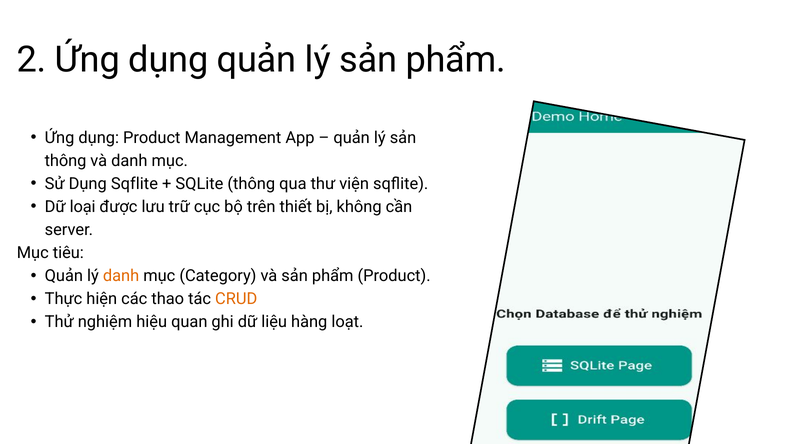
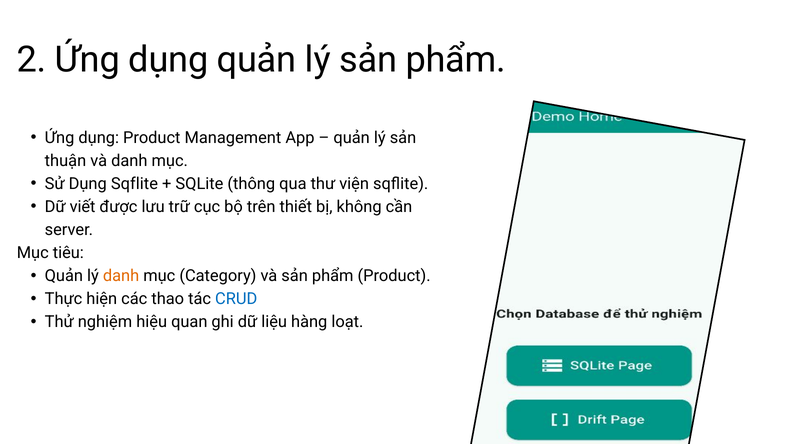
thông at (66, 161): thông -> thuận
loại: loại -> viết
CRUD colour: orange -> blue
